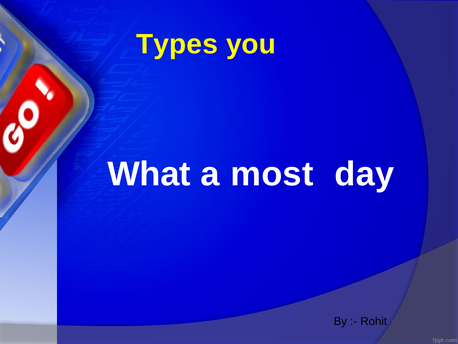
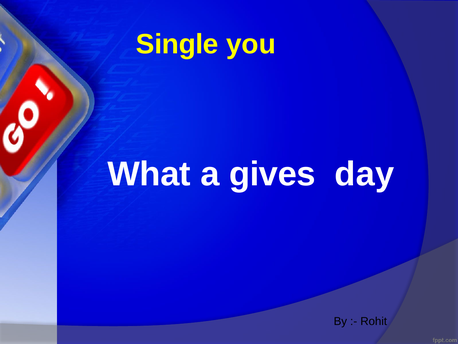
Types: Types -> Single
most: most -> gives
